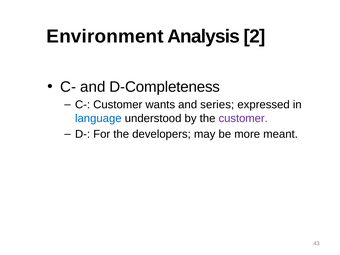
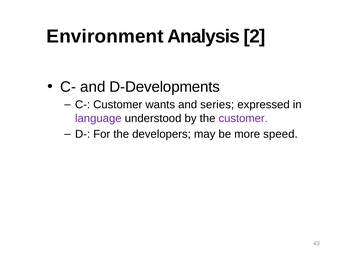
D-Completeness: D-Completeness -> D-Developments
language colour: blue -> purple
meant: meant -> speed
